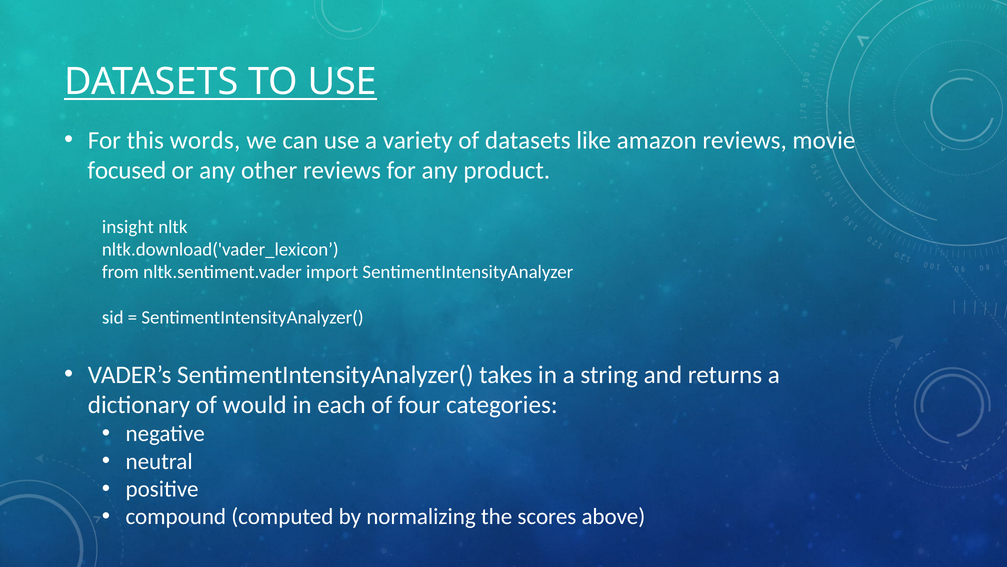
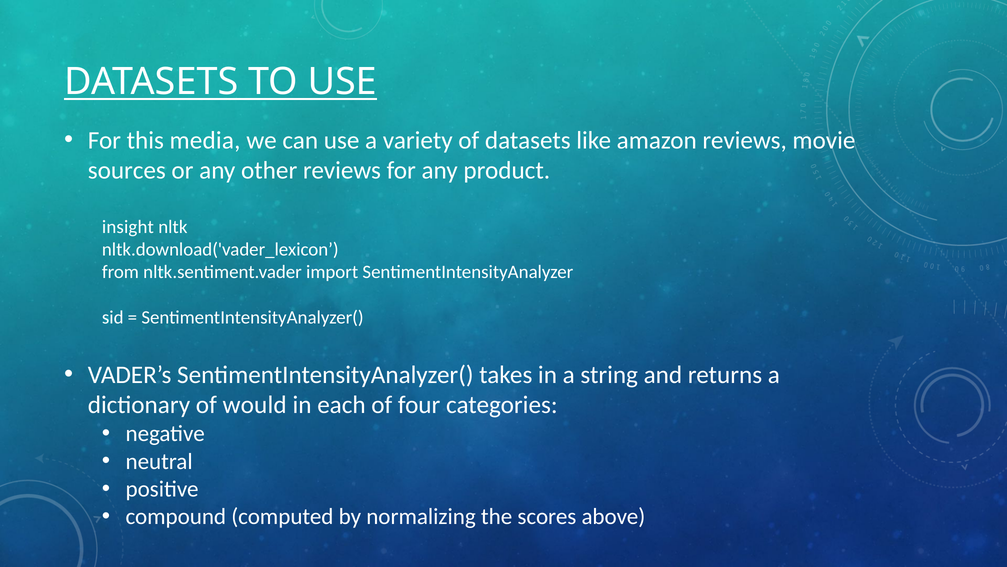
words: words -> media
focused: focused -> sources
